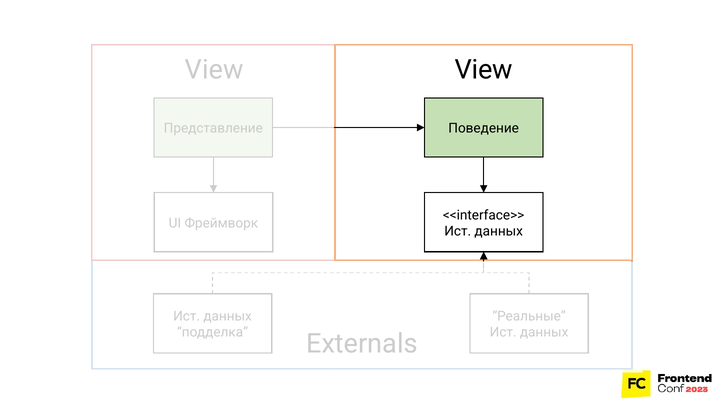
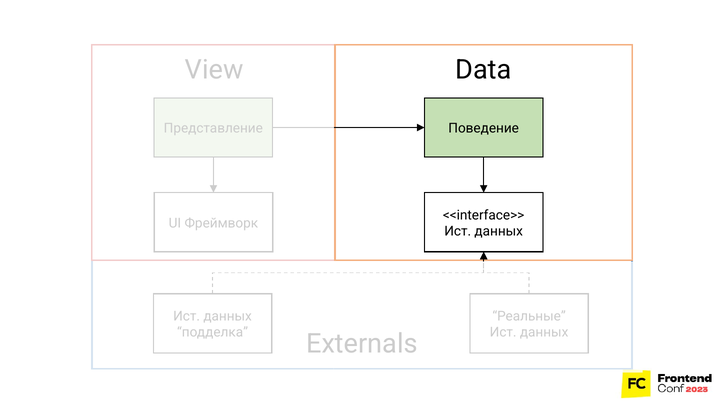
View at (484, 70): View -> Data
